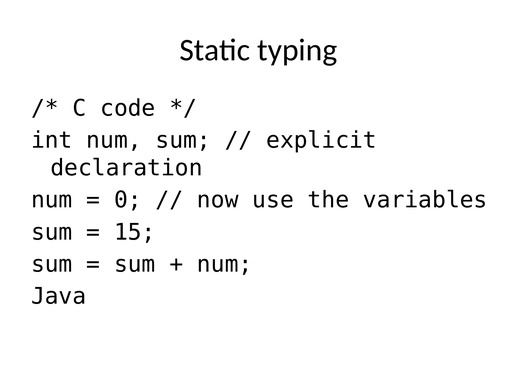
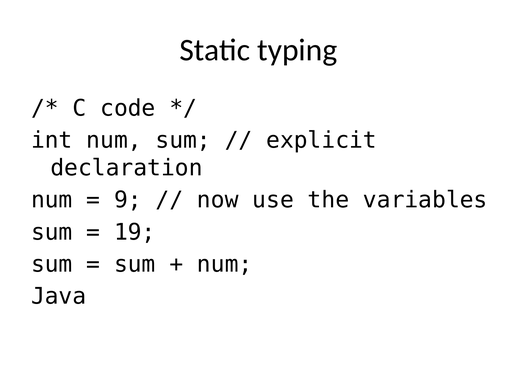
0: 0 -> 9
15: 15 -> 19
